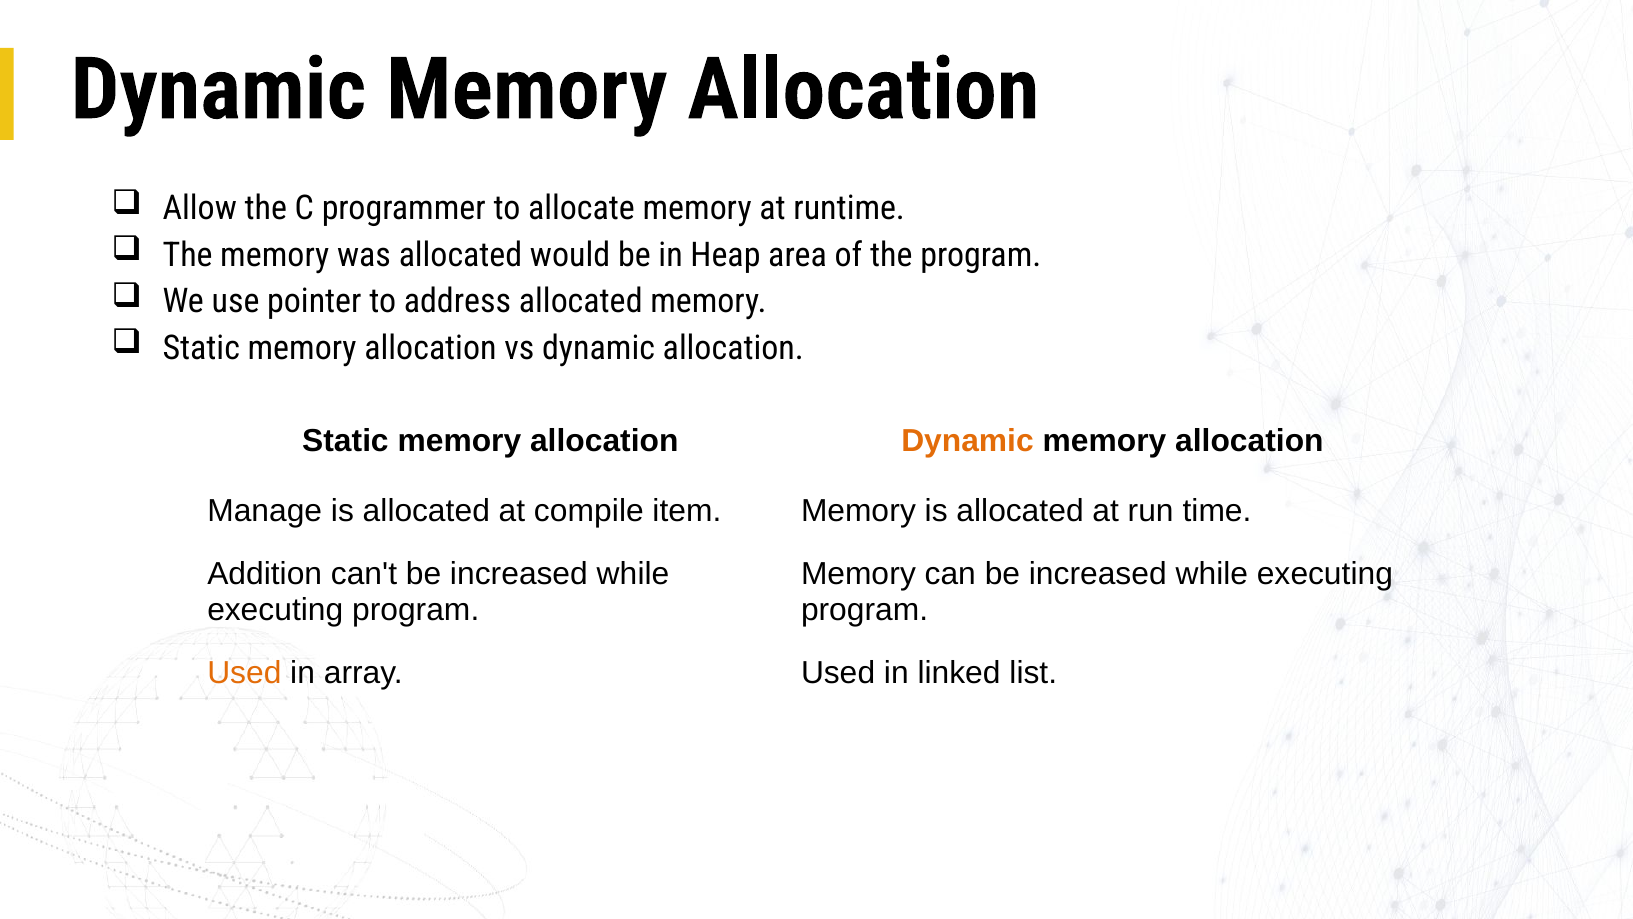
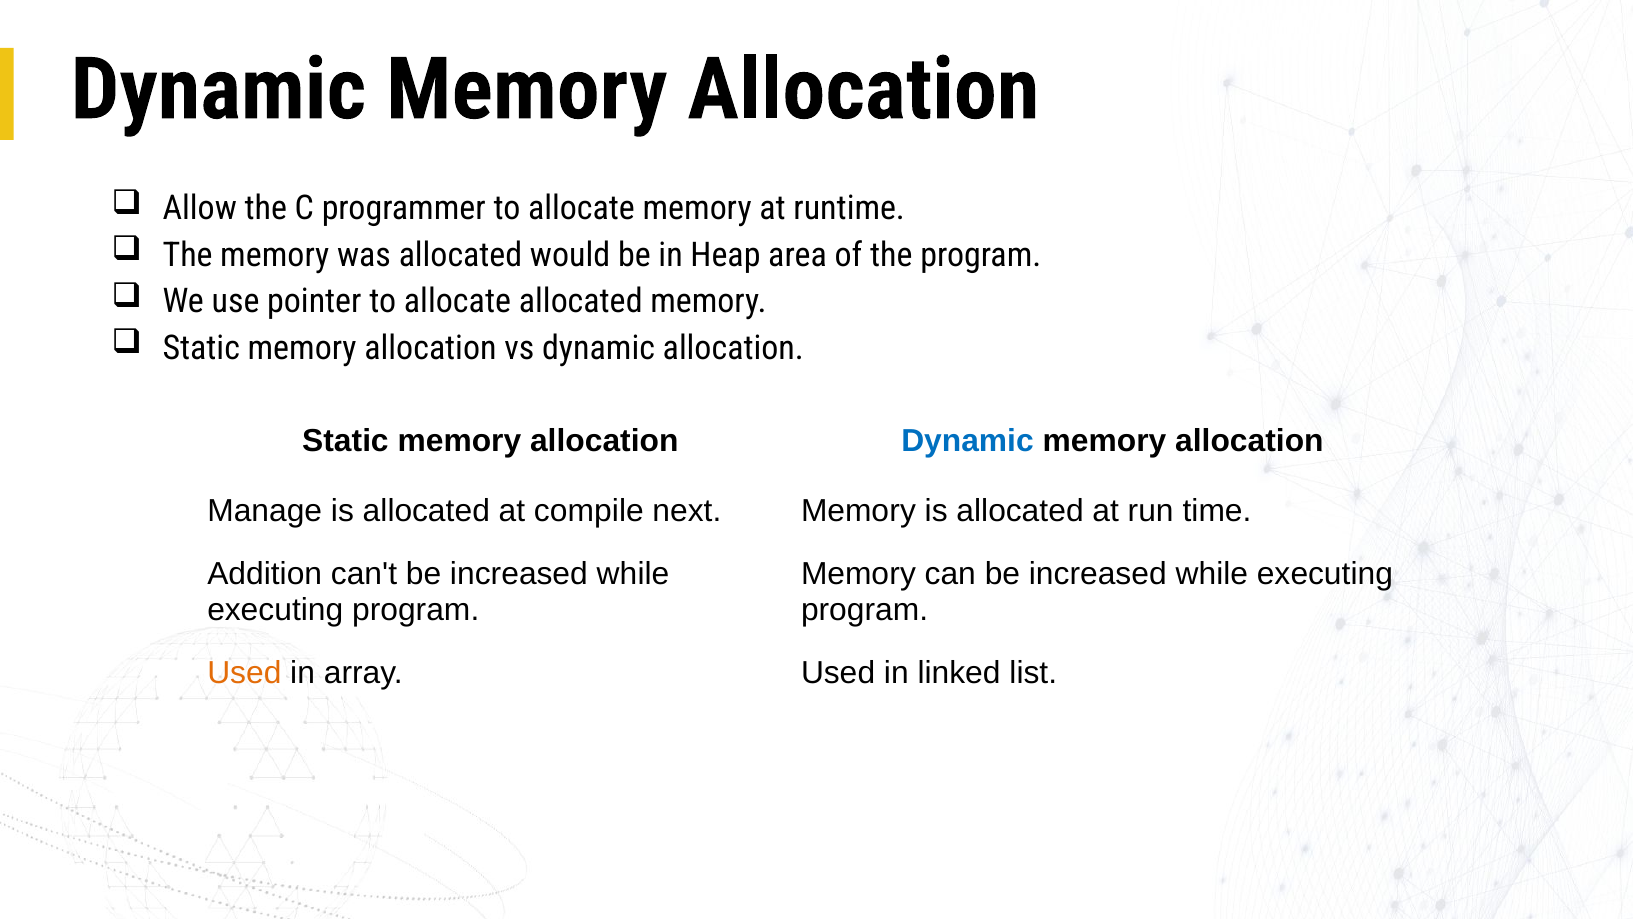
pointer to address: address -> allocate
Dynamic at (967, 441) colour: orange -> blue
item: item -> next
